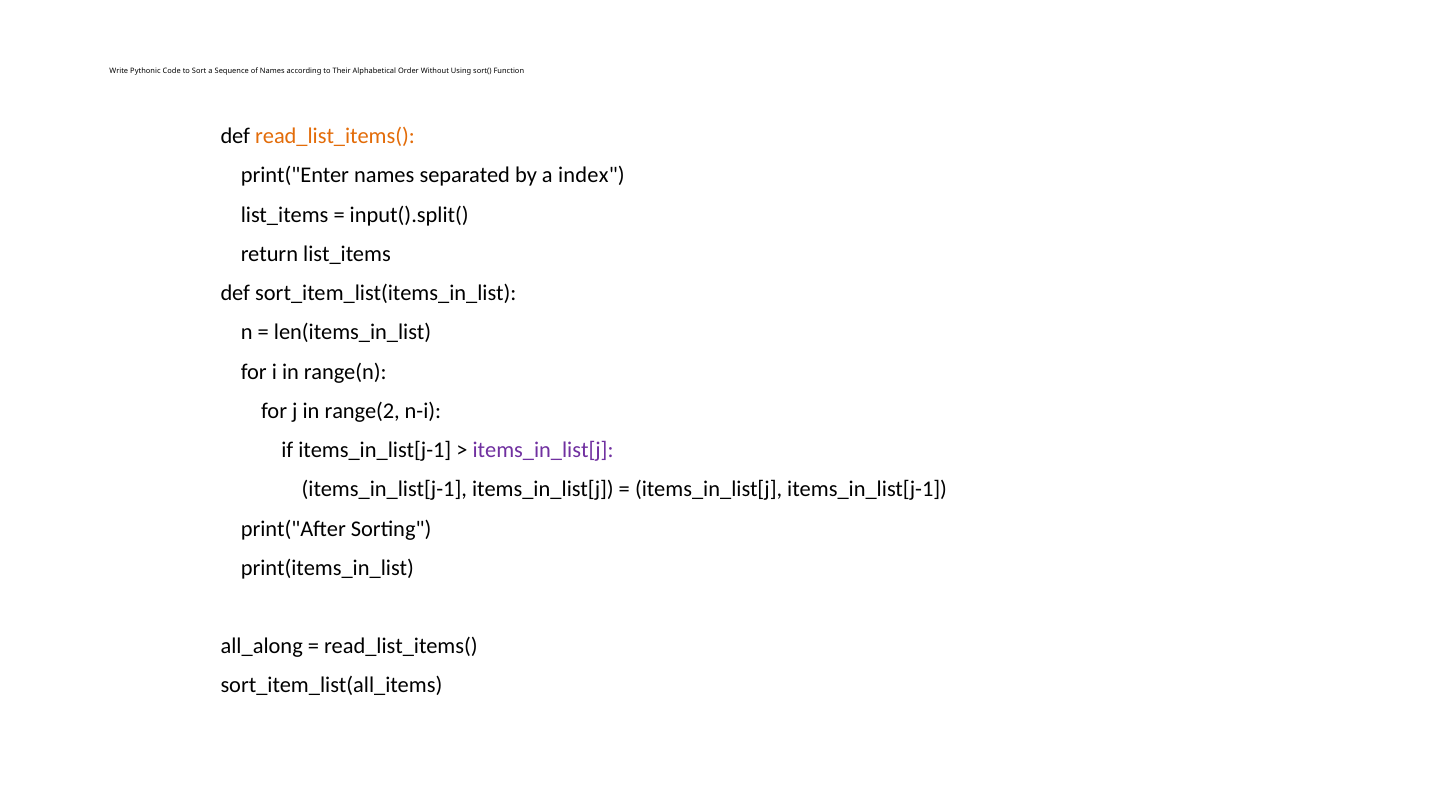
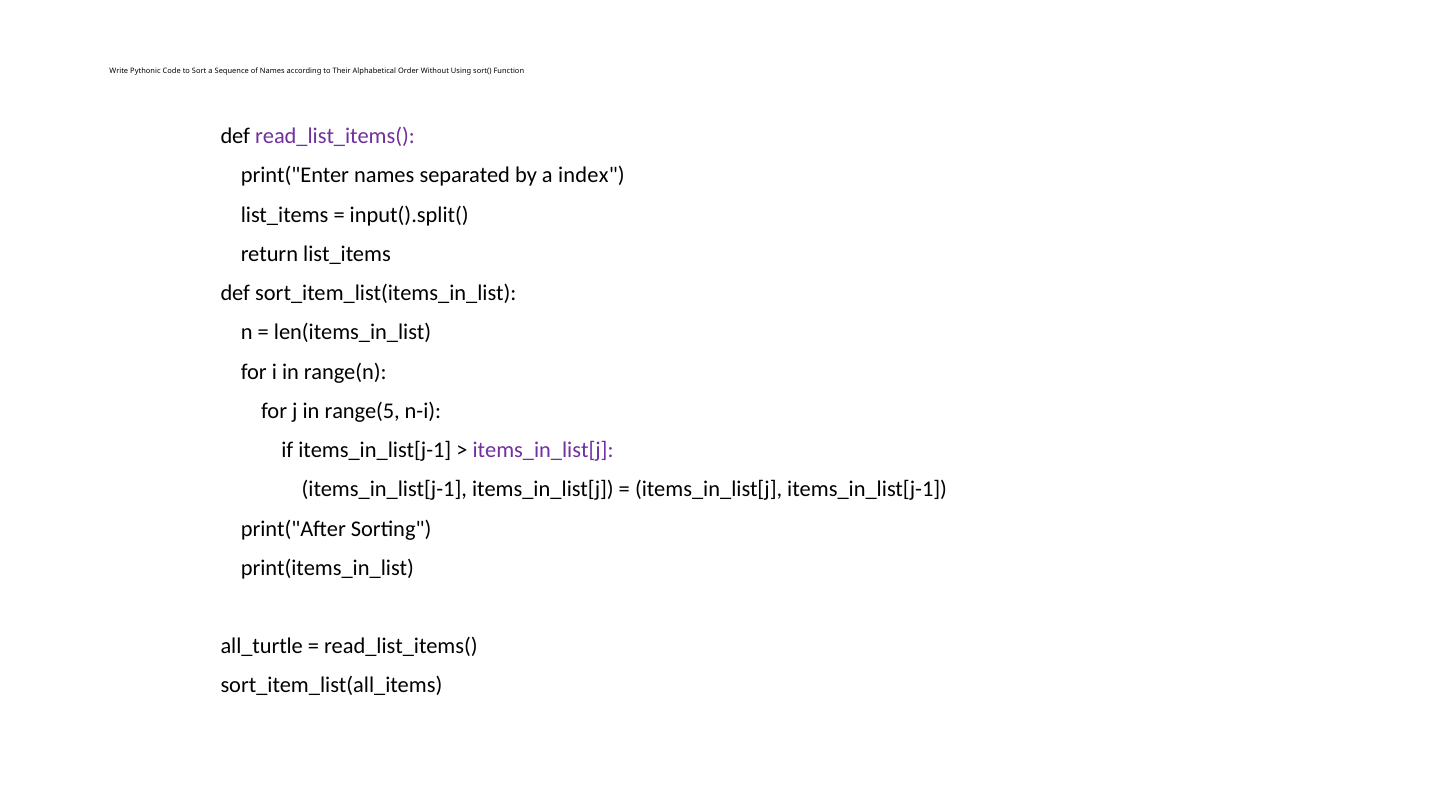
read_list_items( at (335, 136) colour: orange -> purple
range(2: range(2 -> range(5
all_along: all_along -> all_turtle
